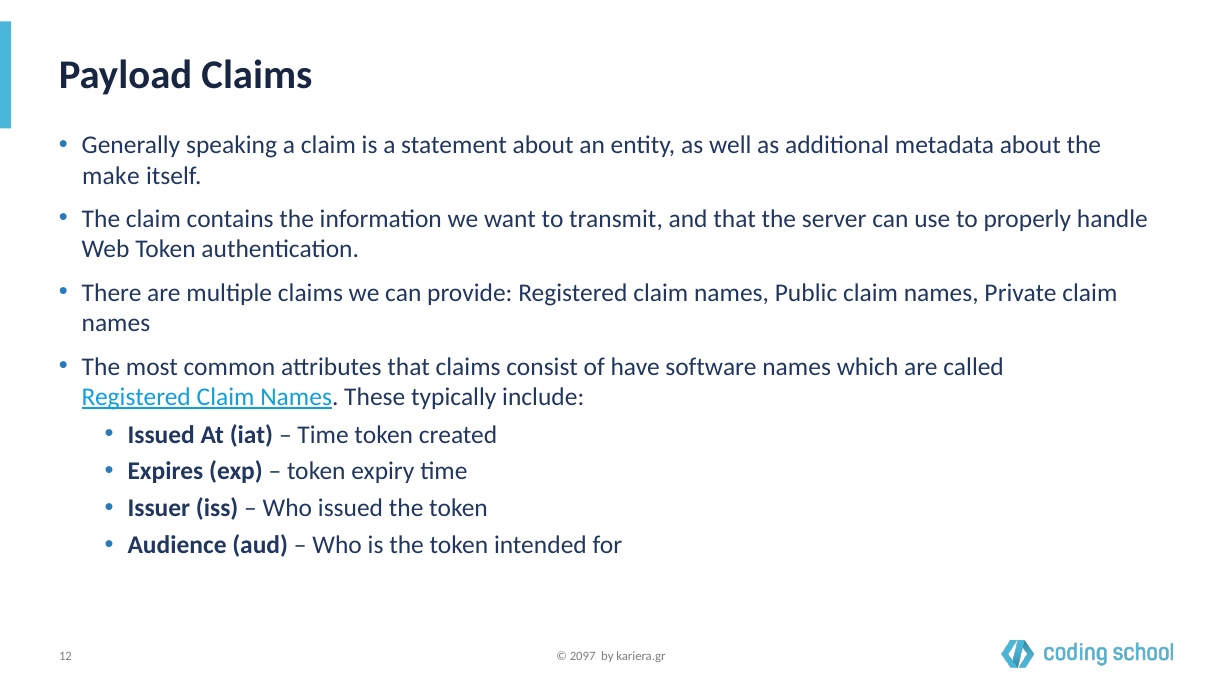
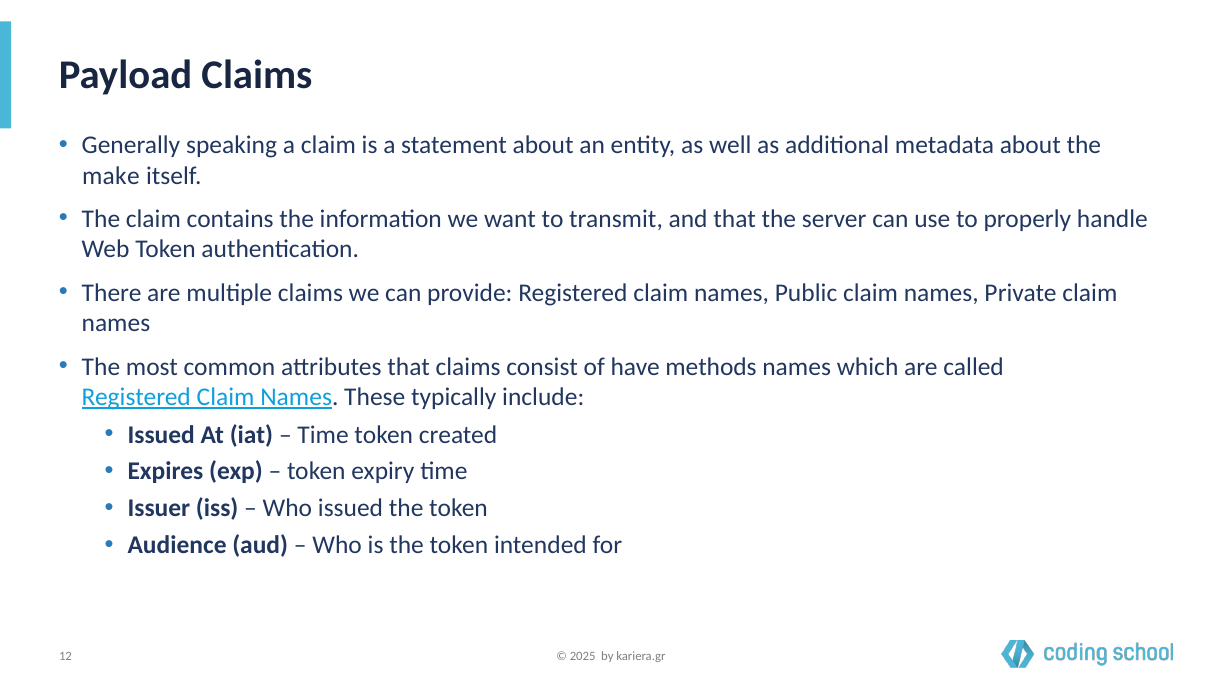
software: software -> methods
2097: 2097 -> 2025
